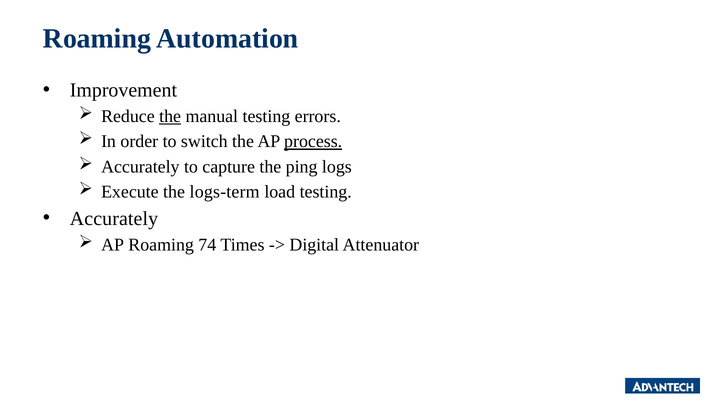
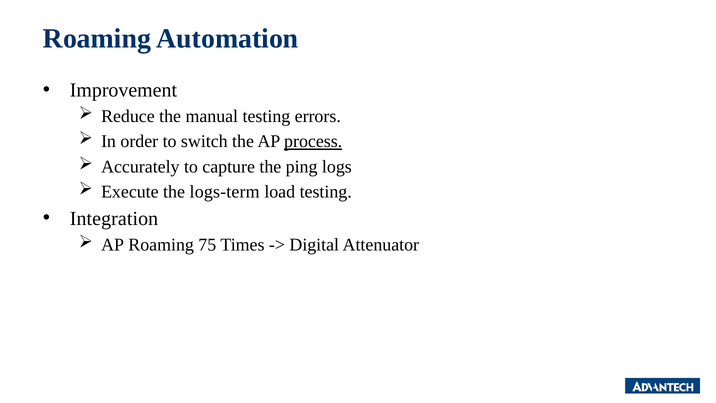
the at (170, 116) underline: present -> none
Accurately at (114, 218): Accurately -> Integration
74: 74 -> 75
